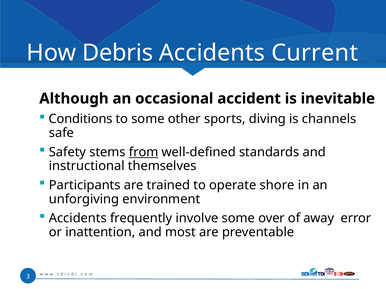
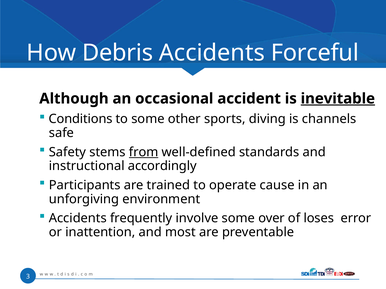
Current: Current -> Forceful
inevitable underline: none -> present
themselves: themselves -> accordingly
shore: shore -> cause
away: away -> loses
